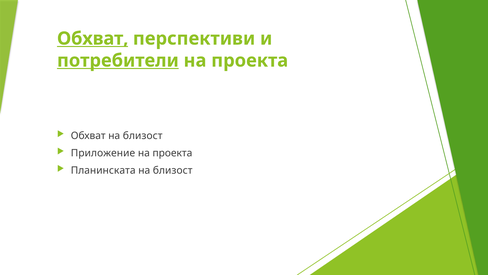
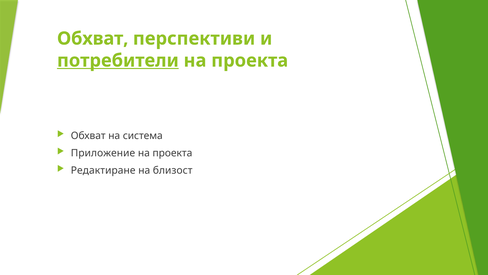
Обхват at (93, 38) underline: present -> none
Обхват на близост: близост -> система
Планинската: Планинската -> Редактиране
